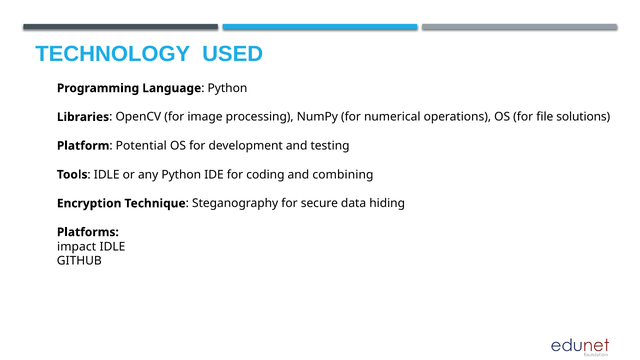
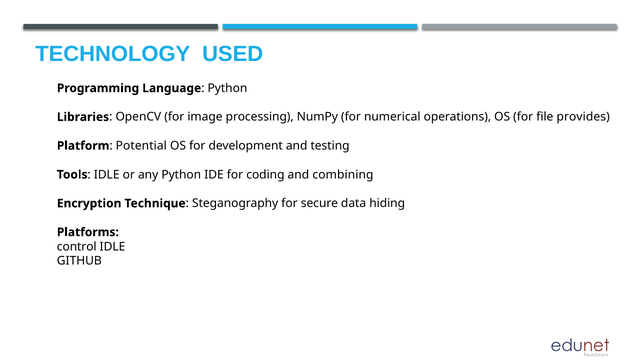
solutions: solutions -> provides
impact: impact -> control
